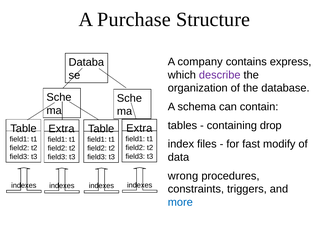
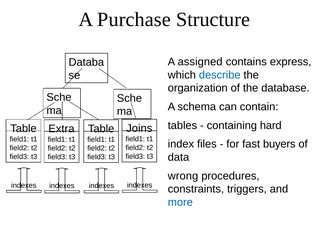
company: company -> assigned
describe colour: purple -> blue
drop: drop -> hard
Extra at (139, 128): Extra -> Joins
modify: modify -> buyers
